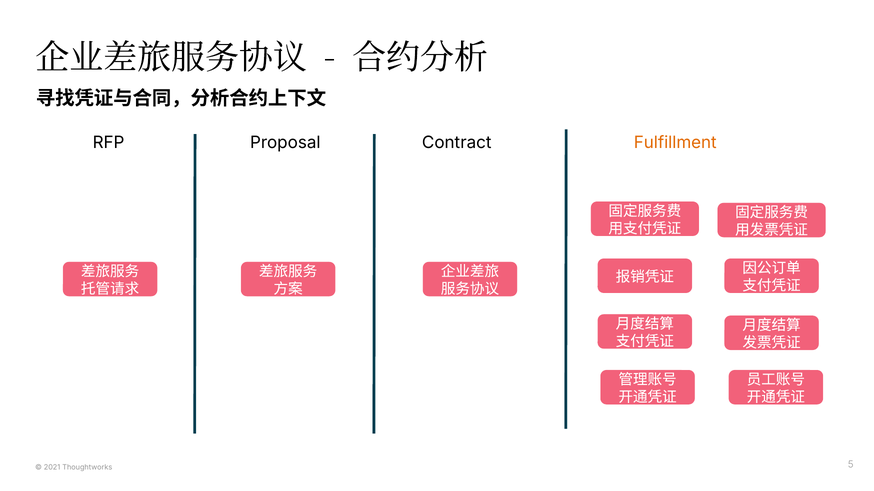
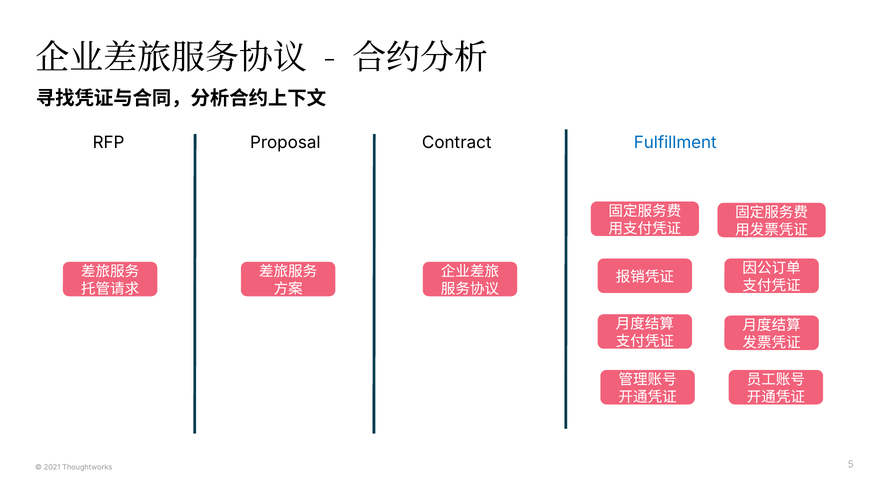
Fulfillment colour: orange -> blue
